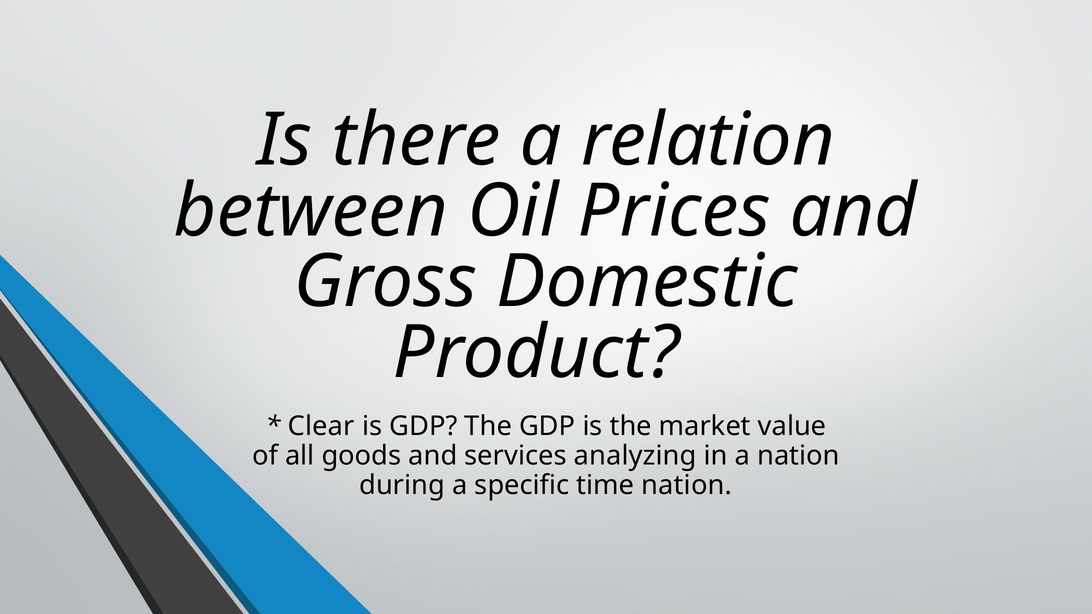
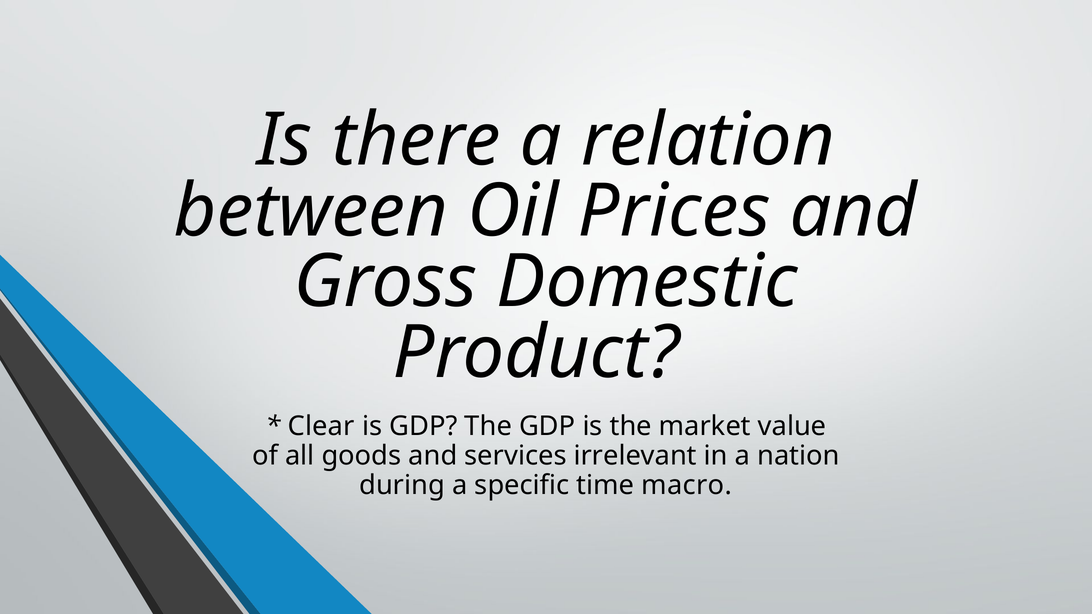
analyzing: analyzing -> irrelevant
time nation: nation -> macro
